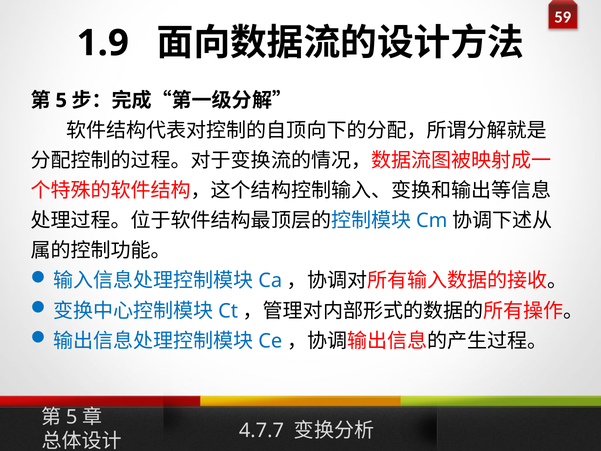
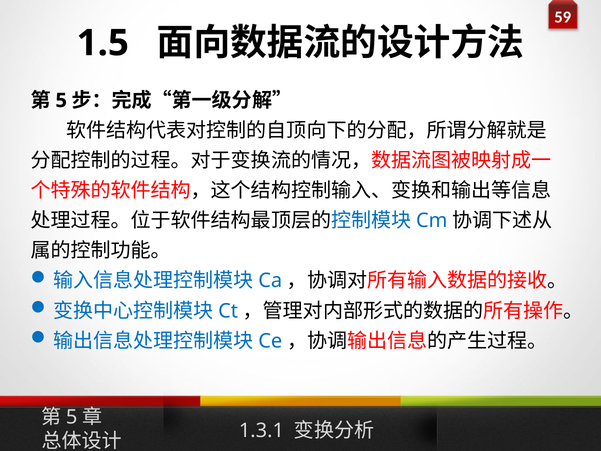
1.9: 1.9 -> 1.5
4.7.7: 4.7.7 -> 1.3.1
